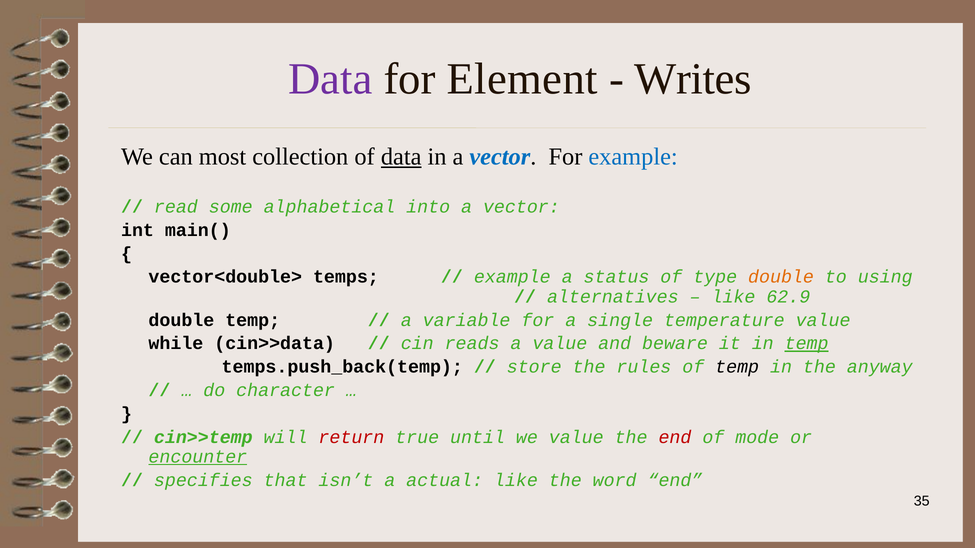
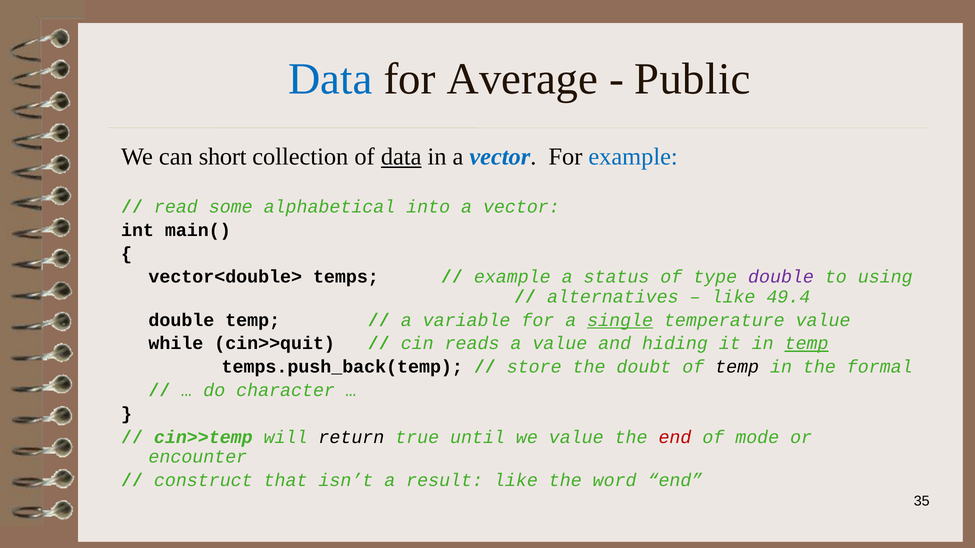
Data at (330, 79) colour: purple -> blue
Element: Element -> Average
Writes: Writes -> Public
most: most -> short
double at (781, 277) colour: orange -> purple
62.9: 62.9 -> 49.4
single underline: none -> present
cin>>data: cin>>data -> cin>>quit
beware: beware -> hiding
rules: rules -> doubt
anyway: anyway -> formal
return colour: red -> black
encounter underline: present -> none
specifies: specifies -> construct
actual: actual -> result
